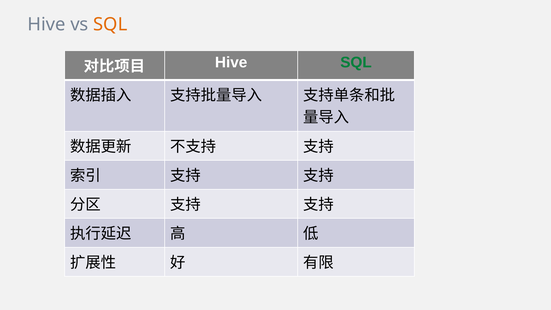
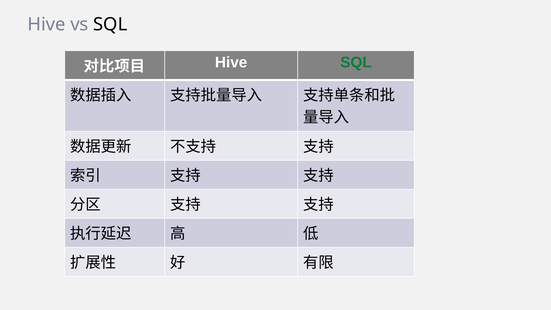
SQL at (110, 24) colour: orange -> black
